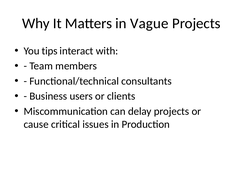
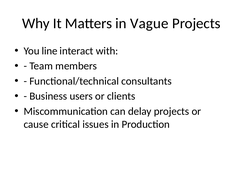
tips: tips -> line
